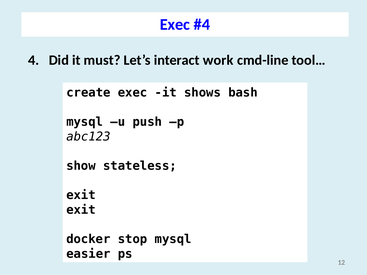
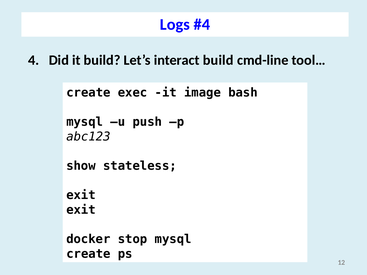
Exec at (175, 25): Exec -> Logs
it must: must -> build
interact work: work -> build
shows: shows -> image
easier at (88, 254): easier -> create
